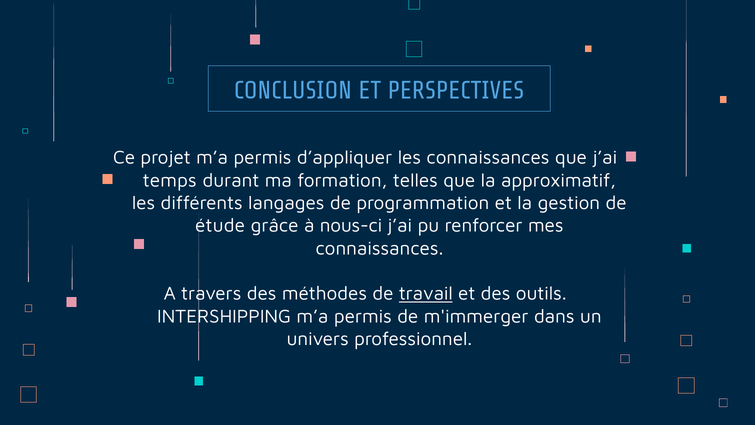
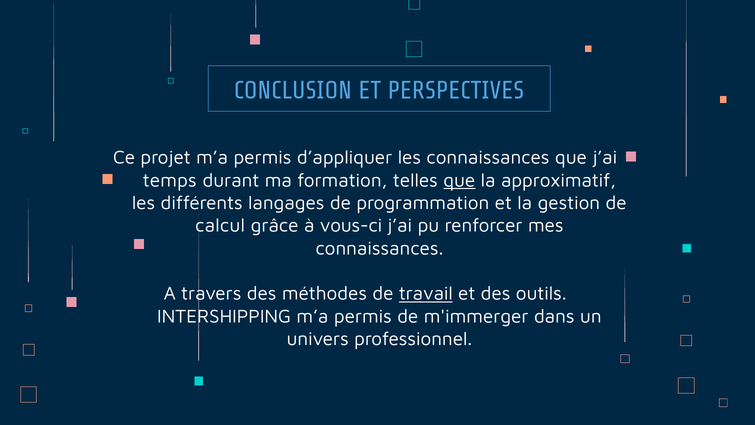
que at (459, 180) underline: none -> present
étude: étude -> calcul
nous-ci: nous-ci -> vous-ci
